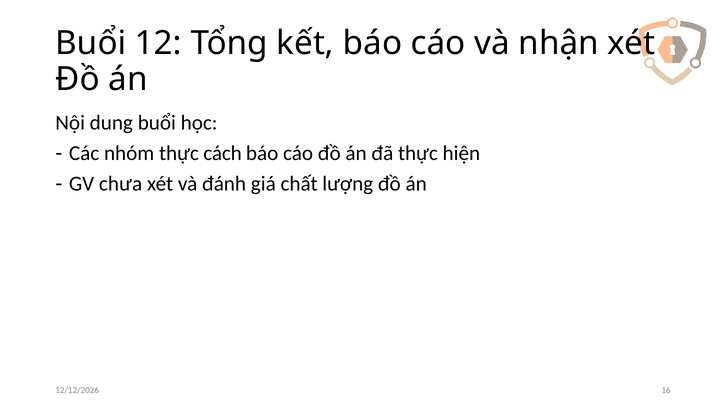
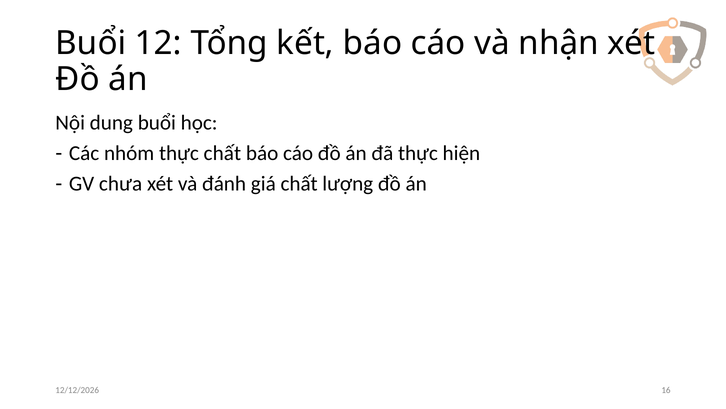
thực cách: cách -> chất
